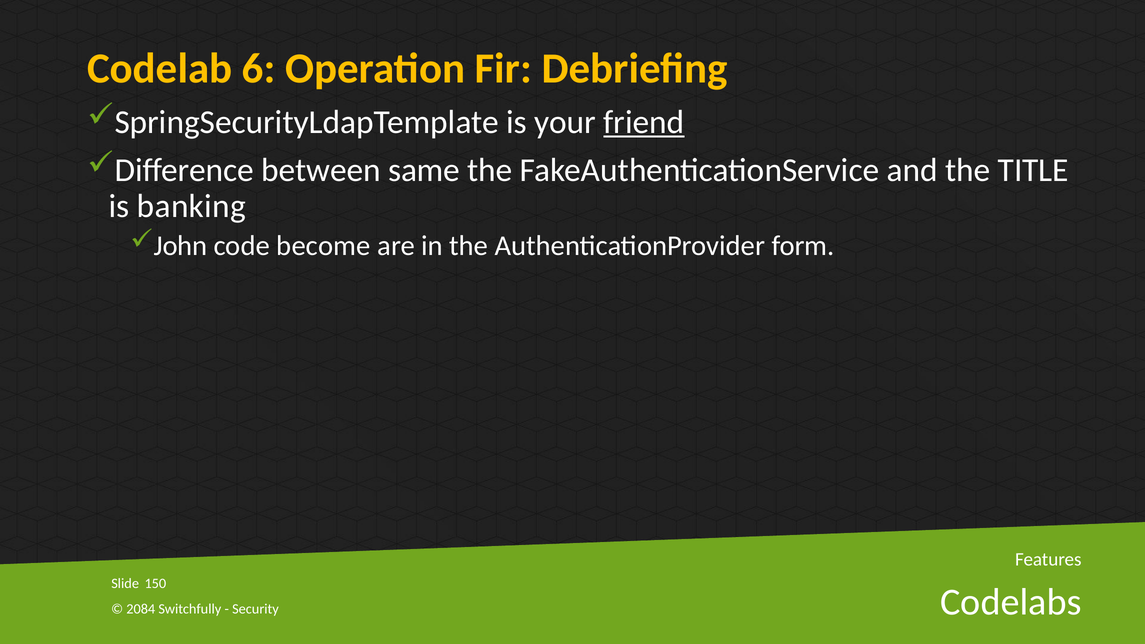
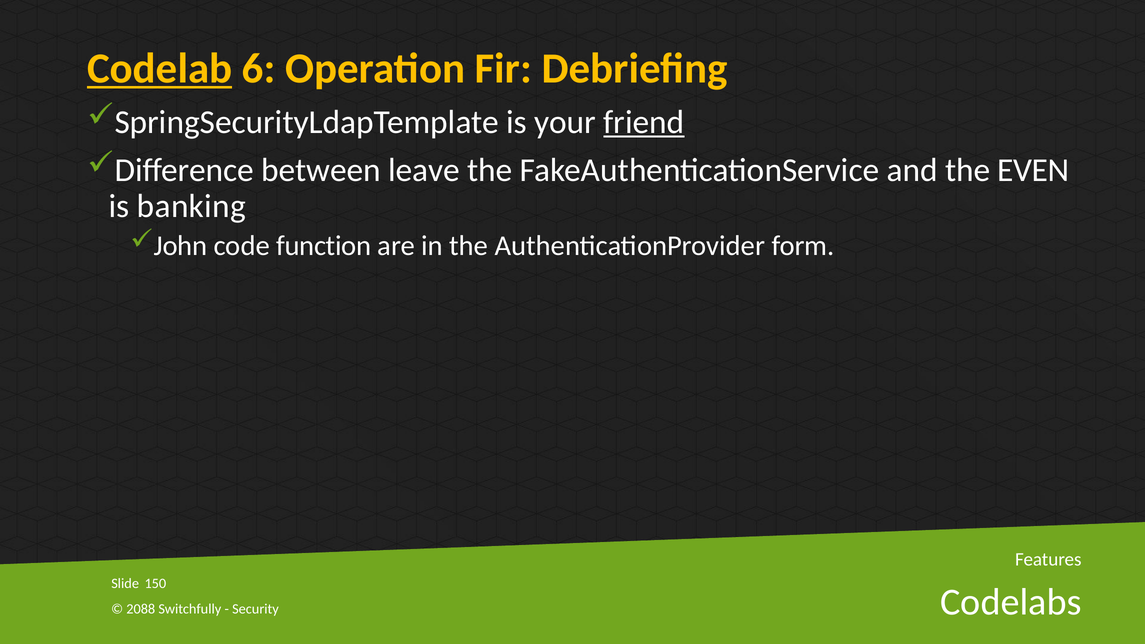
Codelab underline: none -> present
same: same -> leave
TITLE: TITLE -> EVEN
become: become -> function
2084: 2084 -> 2088
